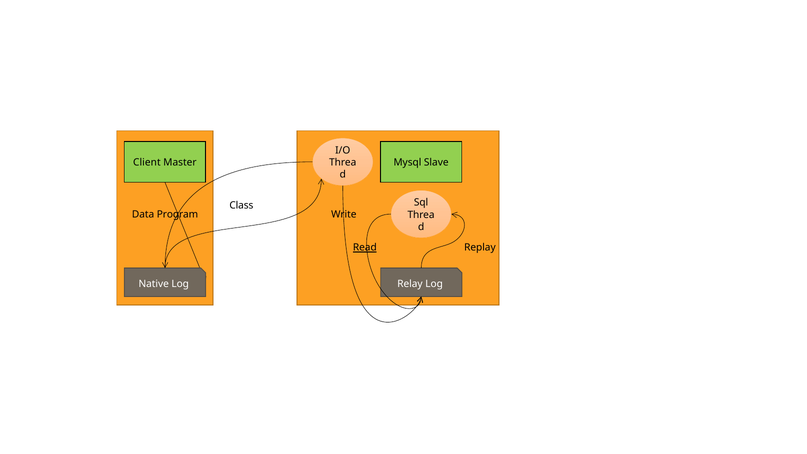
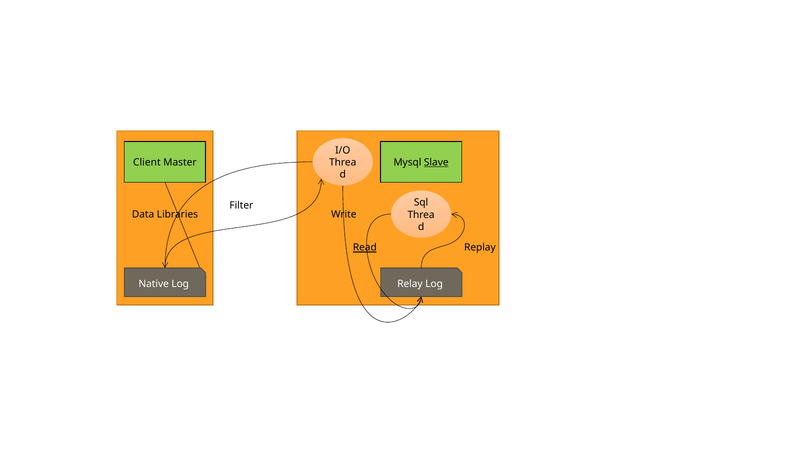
Slave underline: none -> present
Class: Class -> Filter
Program: Program -> Libraries
